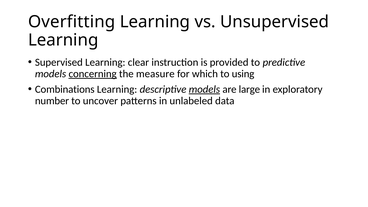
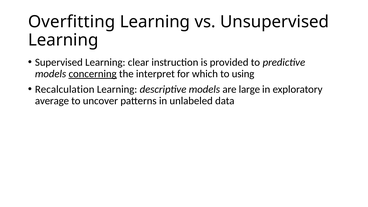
measure: measure -> interpret
Combinations: Combinations -> Recalculation
models at (204, 89) underline: present -> none
number: number -> average
